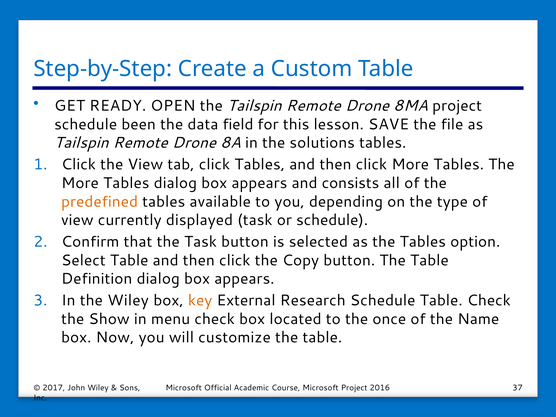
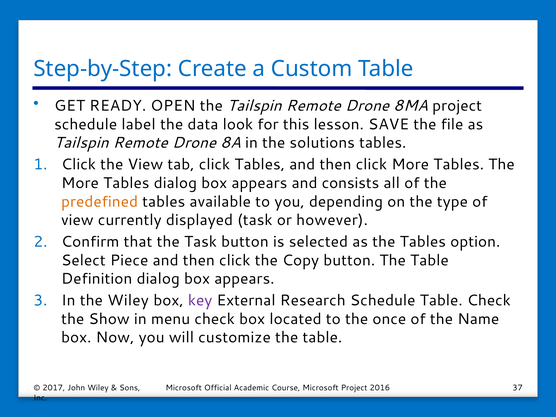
been: been -> label
field: field -> look
or schedule: schedule -> however
Select Table: Table -> Piece
key colour: orange -> purple
